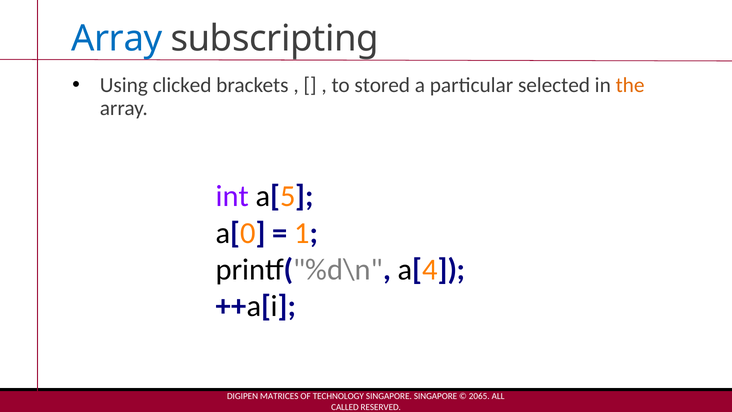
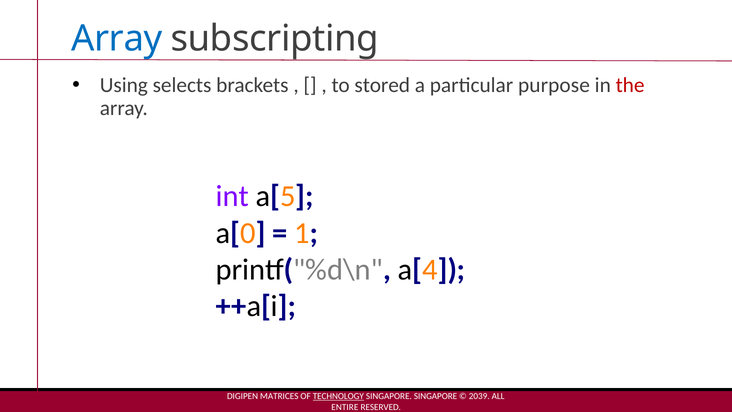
clicked: clicked -> selects
selected: selected -> purpose
the colour: orange -> red
TECHNOLOGY underline: none -> present
2065: 2065 -> 2039
CALLED: CALLED -> ENTIRE
